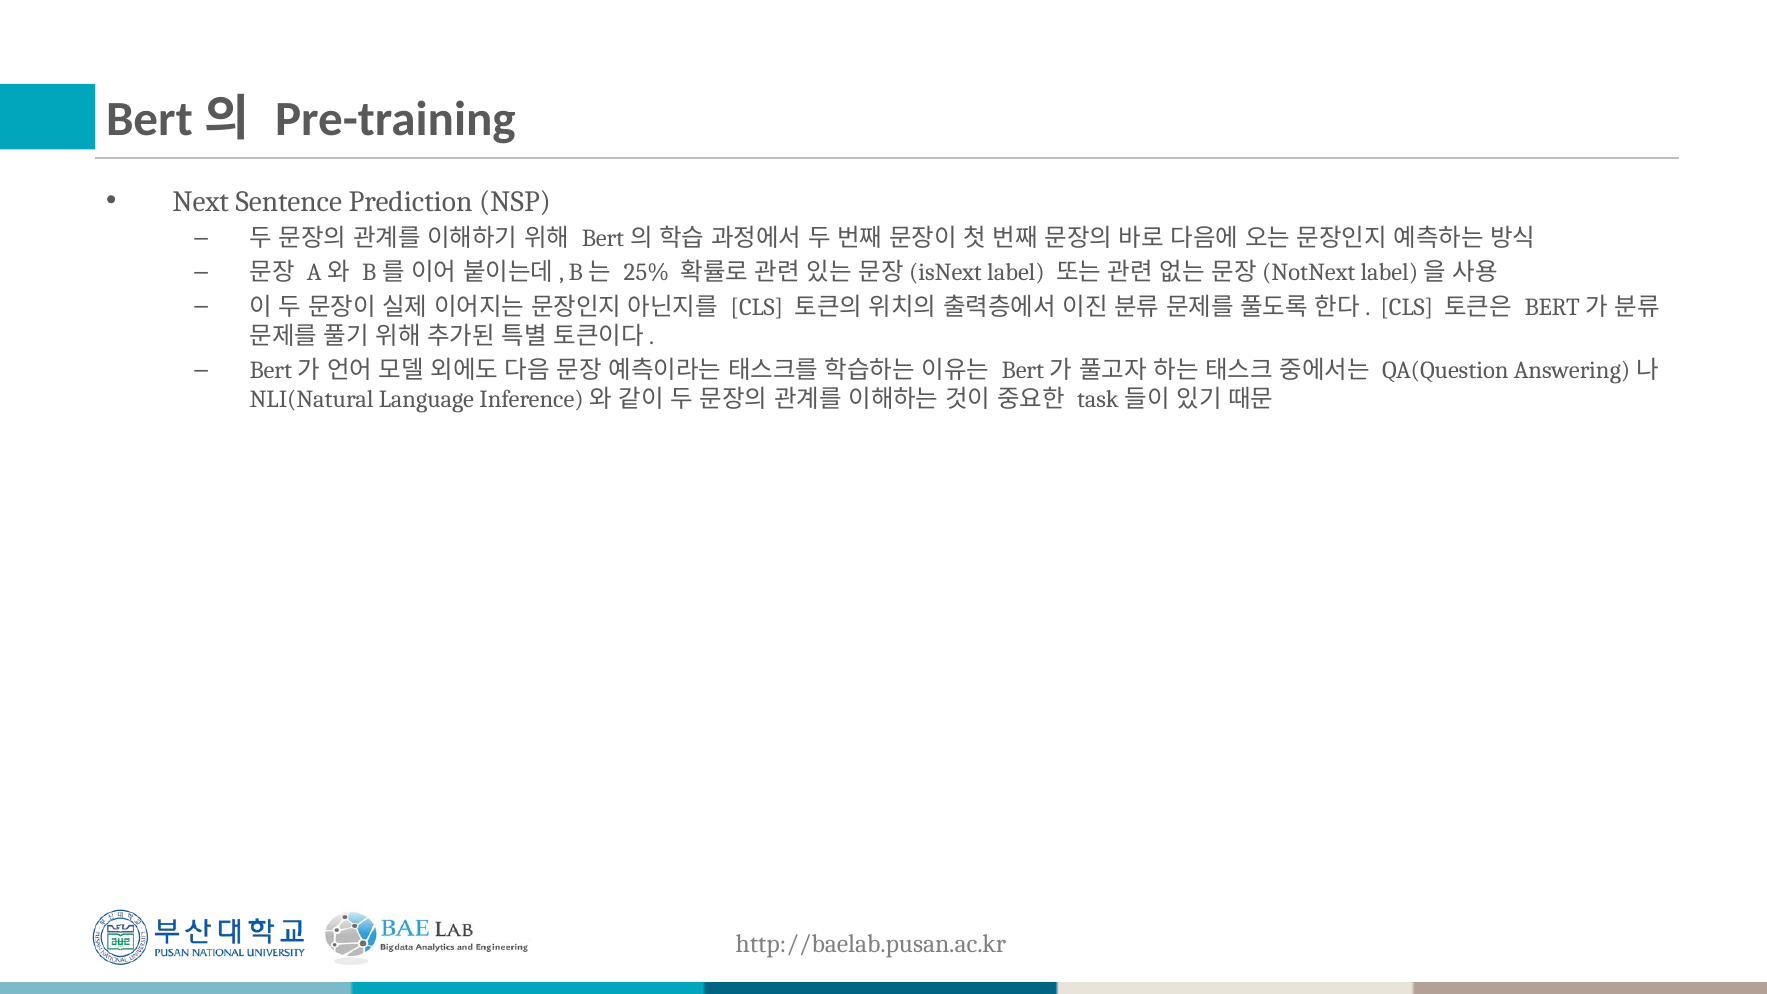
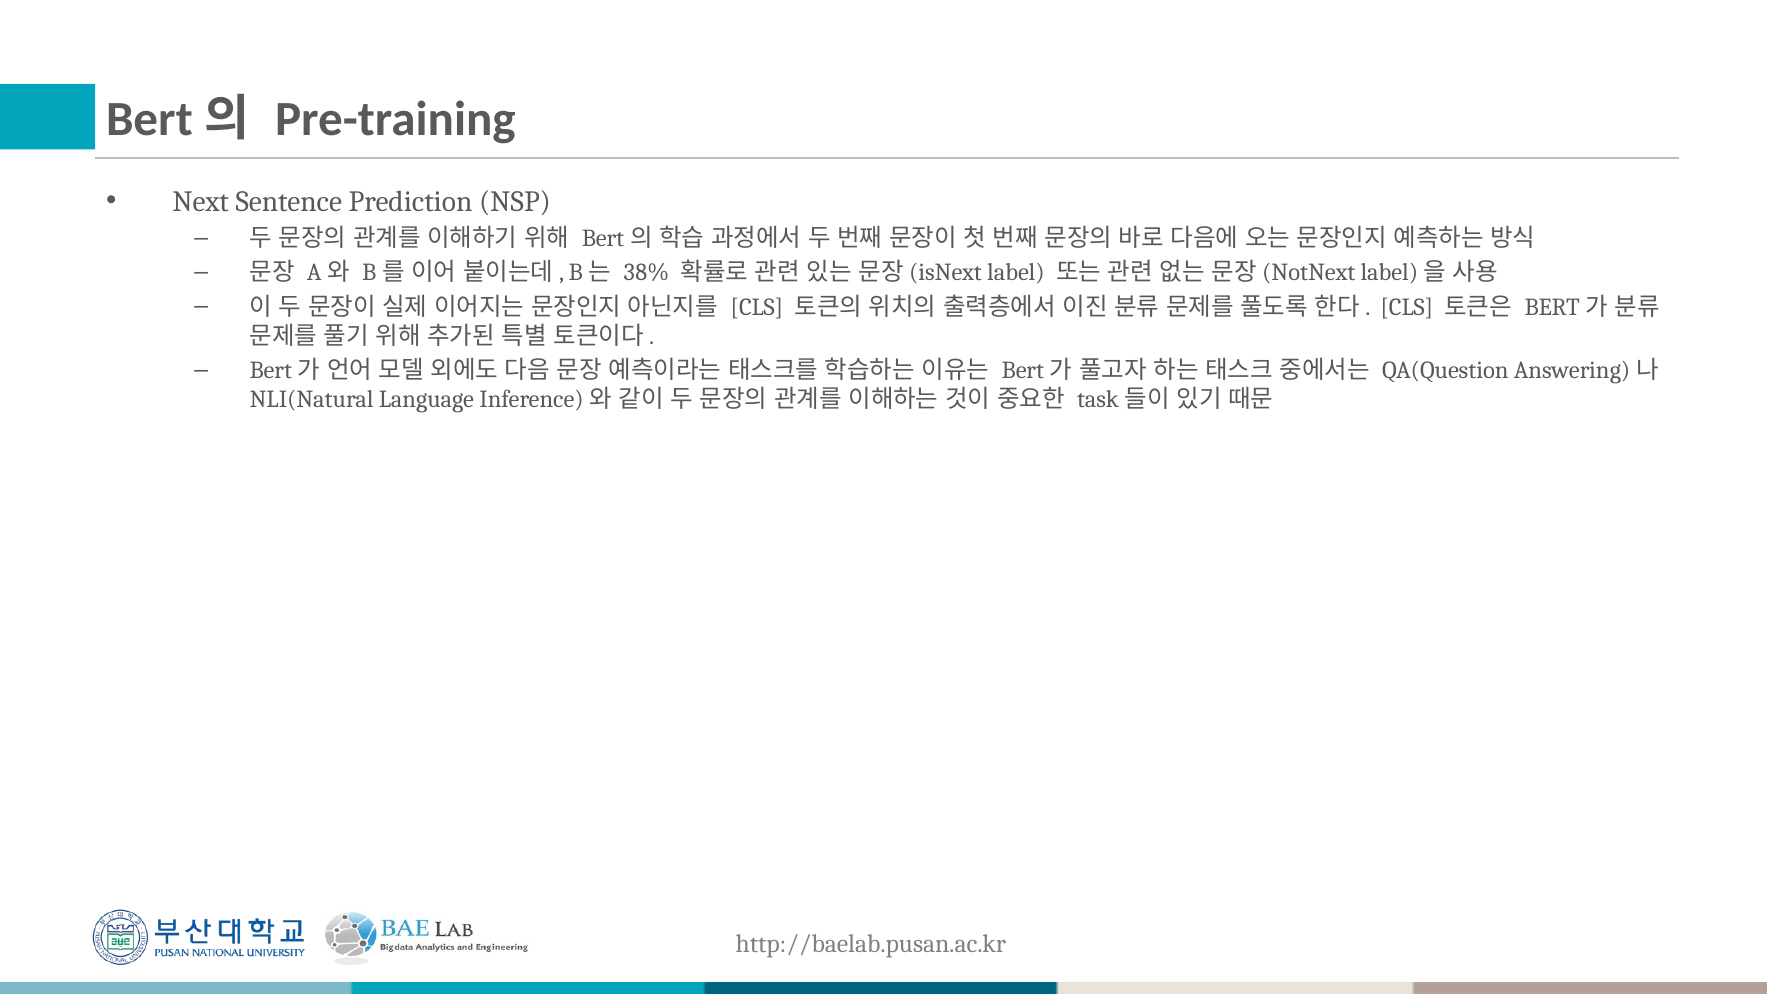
25%: 25% -> 38%
